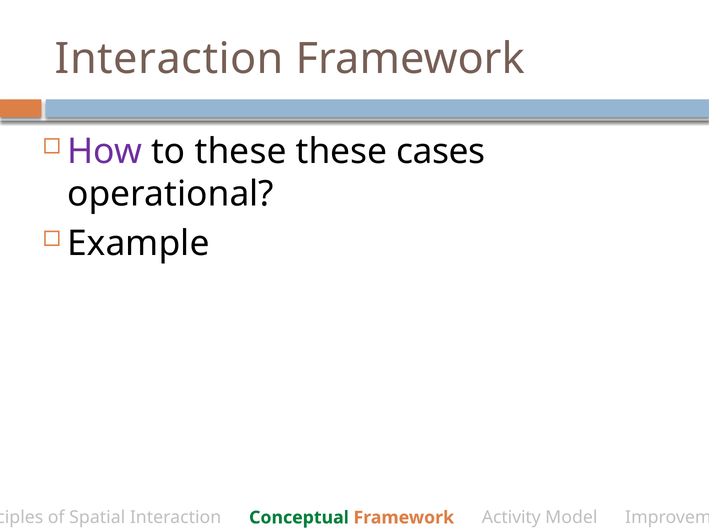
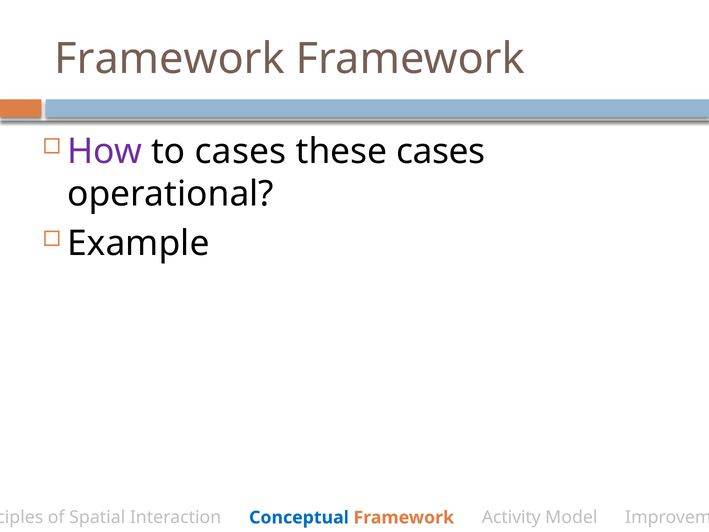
Interaction at (169, 59): Interaction -> Framework
to these: these -> cases
Conceptual colour: green -> blue
